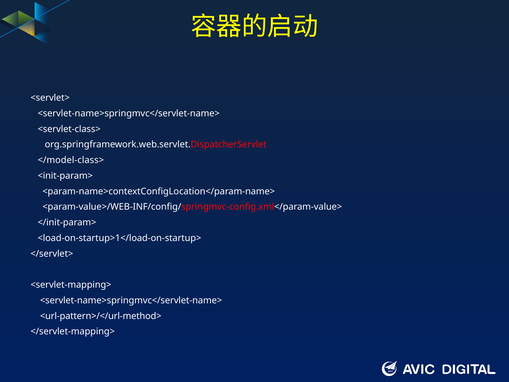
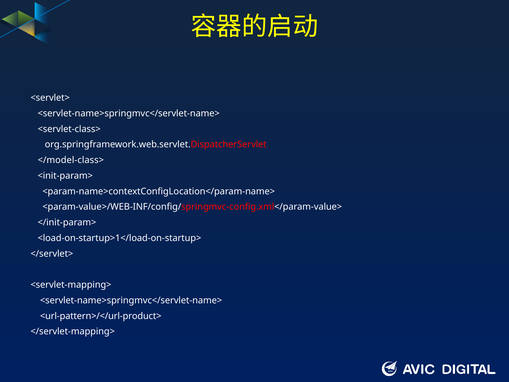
<url-pattern>/</url-method>: <url-pattern>/</url-method> -> <url-pattern>/</url-product>
